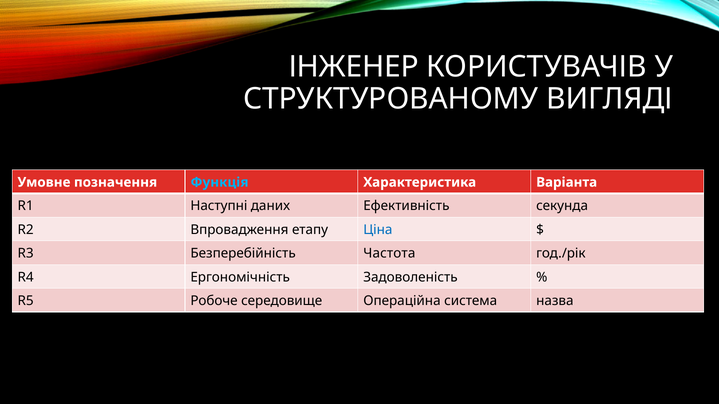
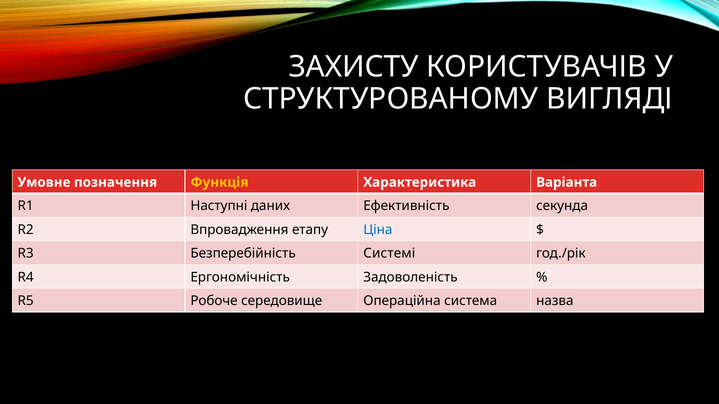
ІНЖЕНЕР: ІНЖЕНЕР -> ЗАХИСТУ
Функція colour: light blue -> yellow
Частота: Частота -> Системі
